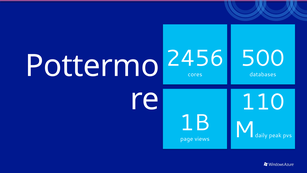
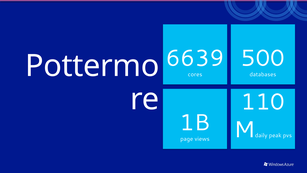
2456: 2456 -> 6639
